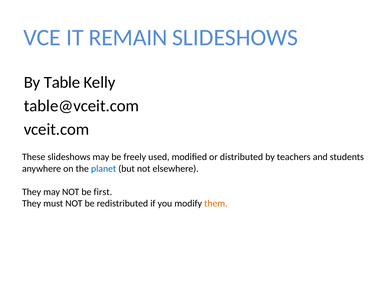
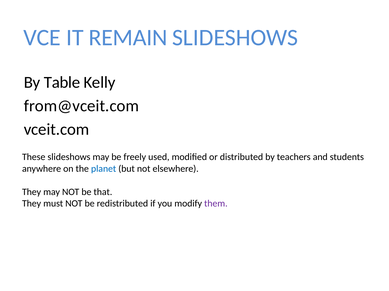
table@vceit.com: table@vceit.com -> from@vceit.com
first: first -> that
them colour: orange -> purple
